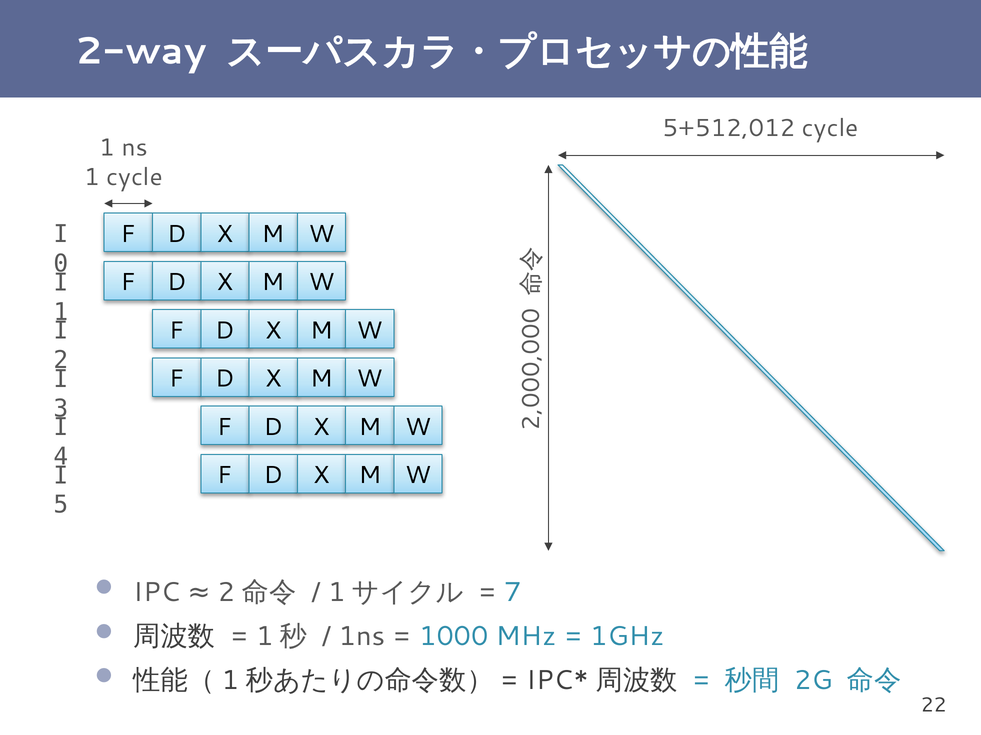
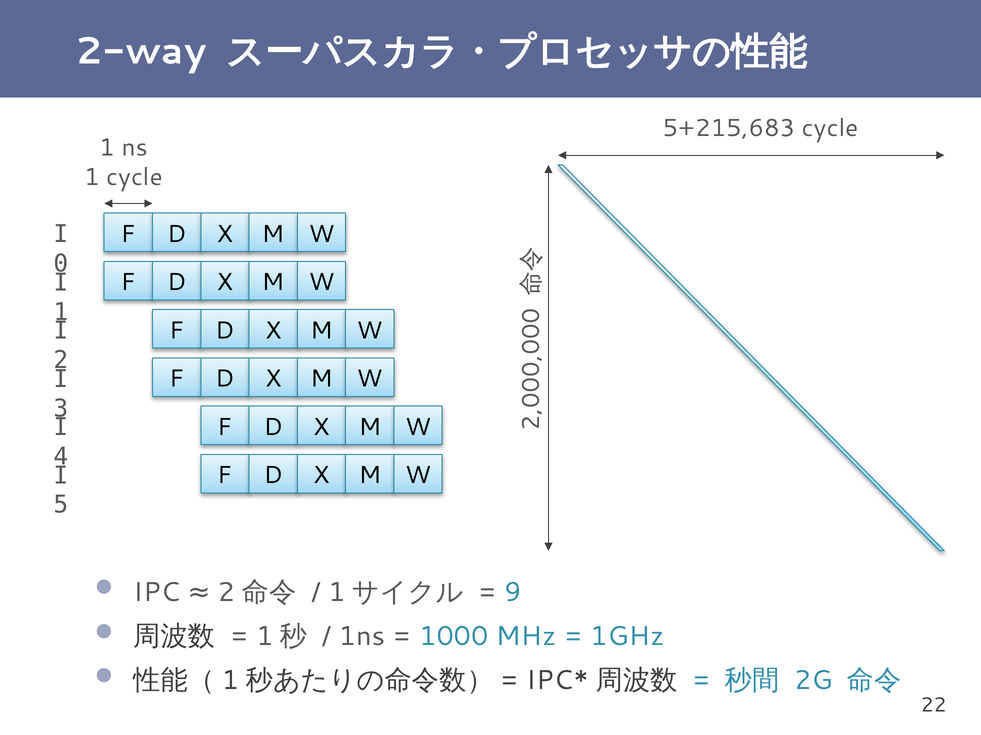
5+512,012: 5+512,012 -> 5+215,683
7: 7 -> 9
